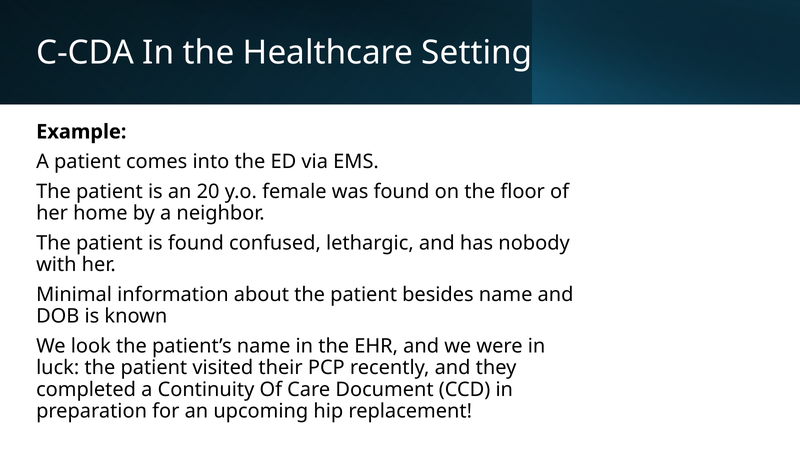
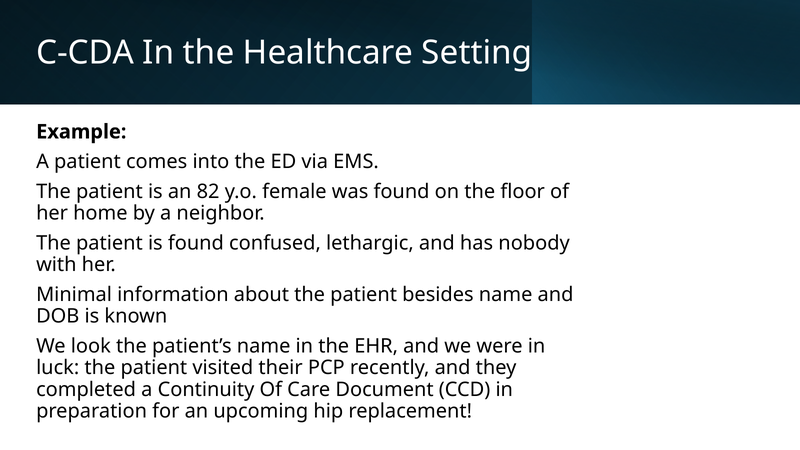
20: 20 -> 82
